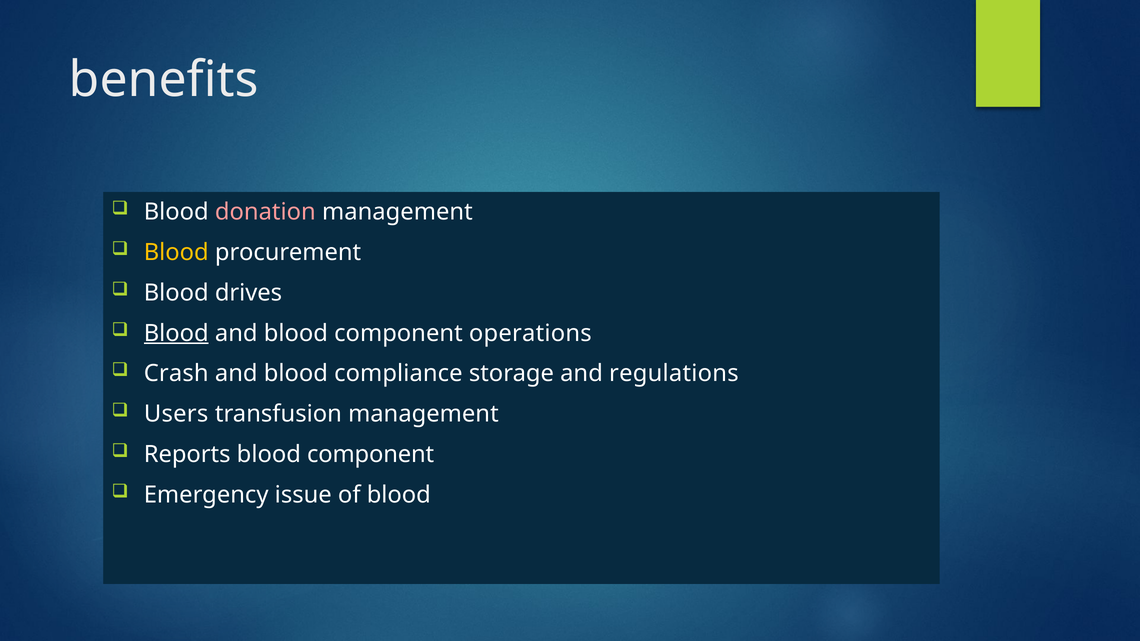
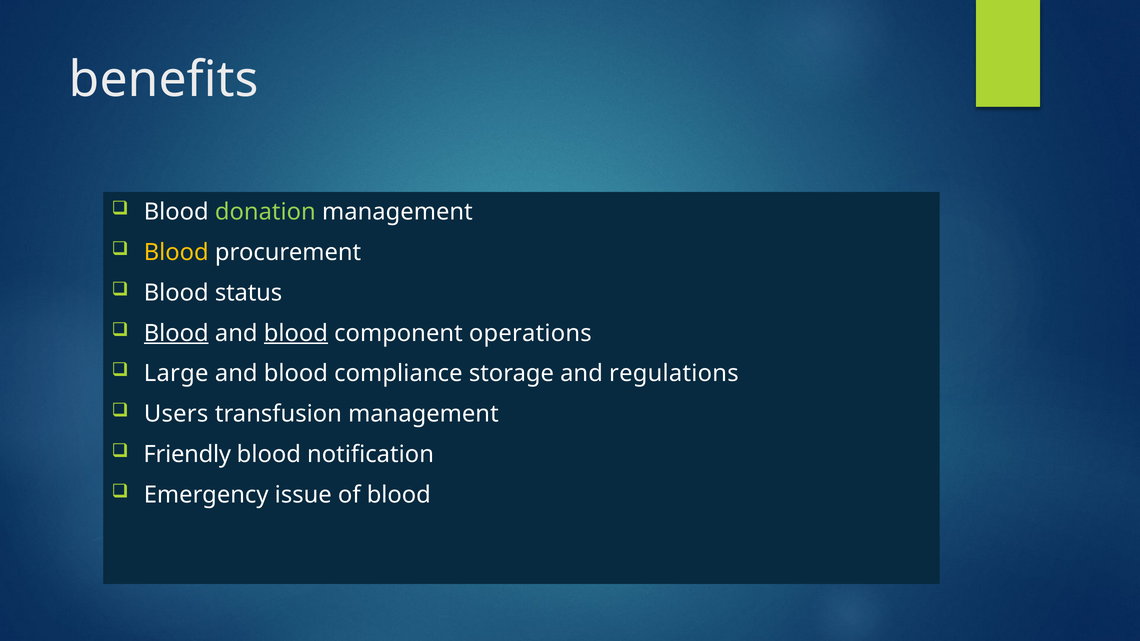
donation colour: pink -> light green
drives: drives -> status
blood at (296, 333) underline: none -> present
Crash: Crash -> Large
Reports: Reports -> Friendly
component at (371, 455): component -> notification
